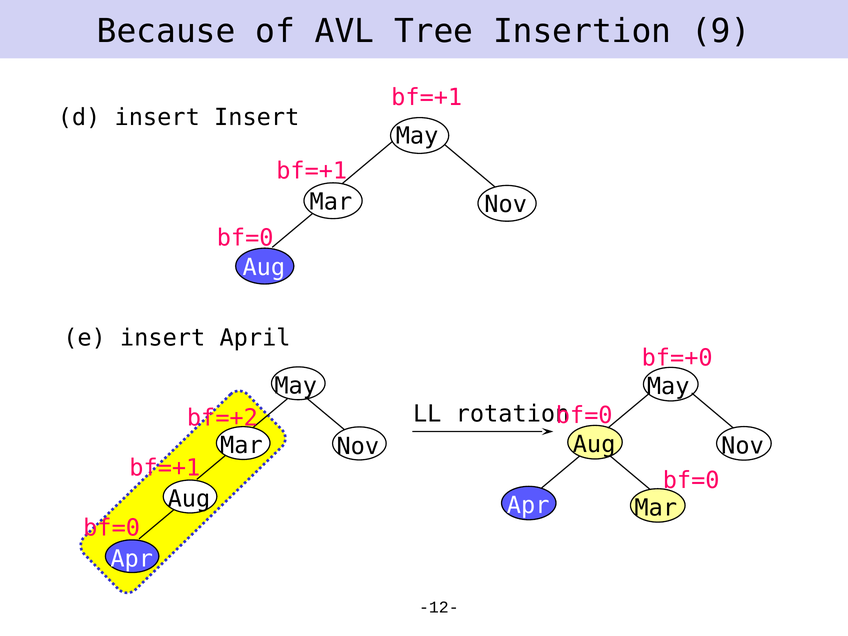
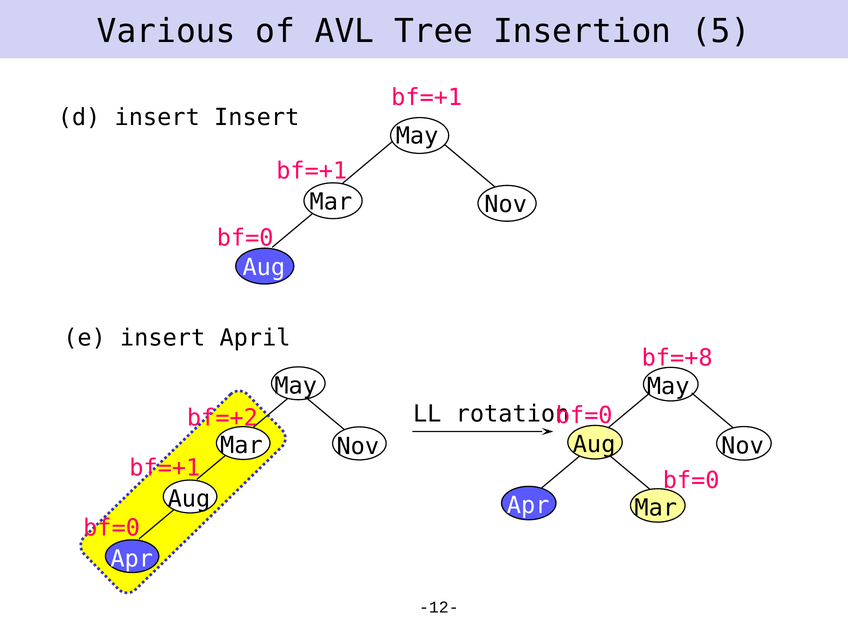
Because: Because -> Various
9: 9 -> 5
bf=+0: bf=+0 -> bf=+8
